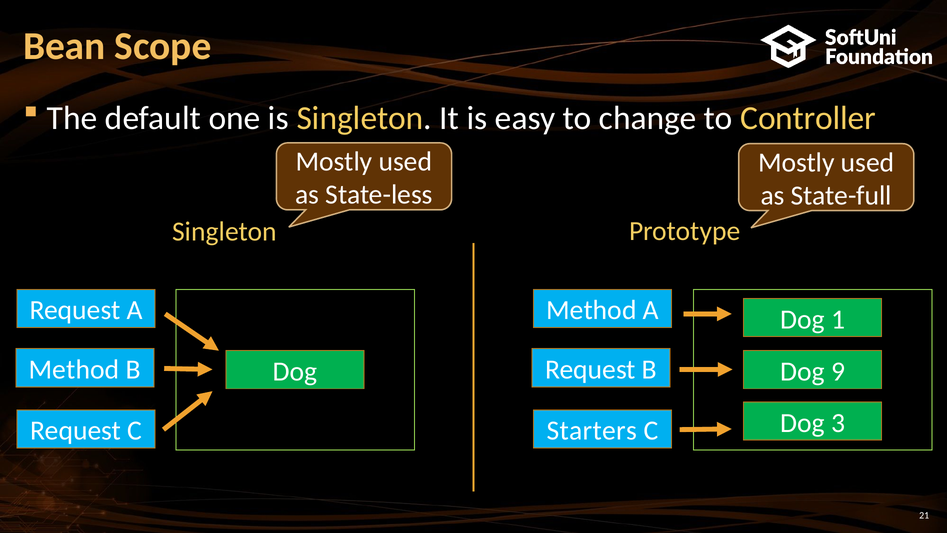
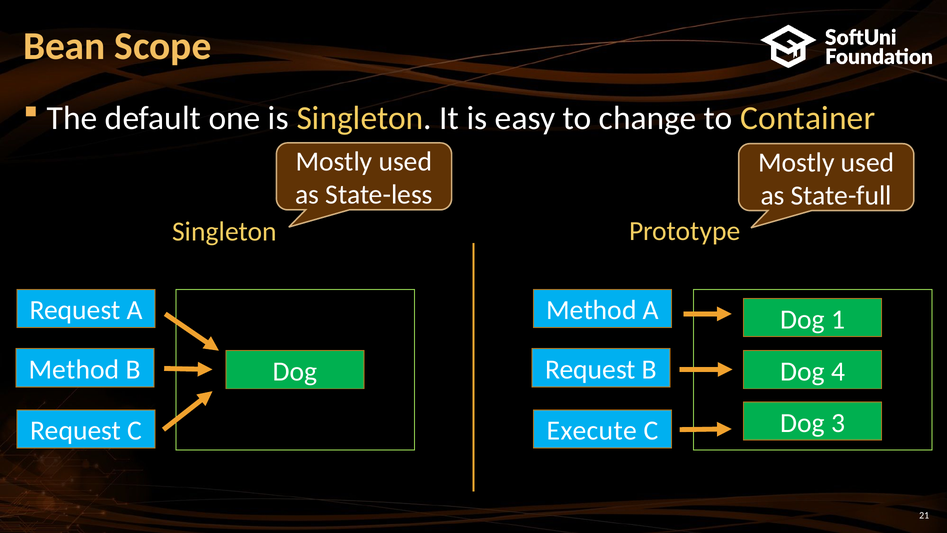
Controller: Controller -> Container
9: 9 -> 4
Starters: Starters -> Execute
